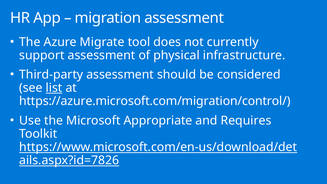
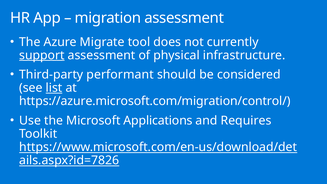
support underline: none -> present
Third-party assessment: assessment -> performant
Appropriate: Appropriate -> Applications
